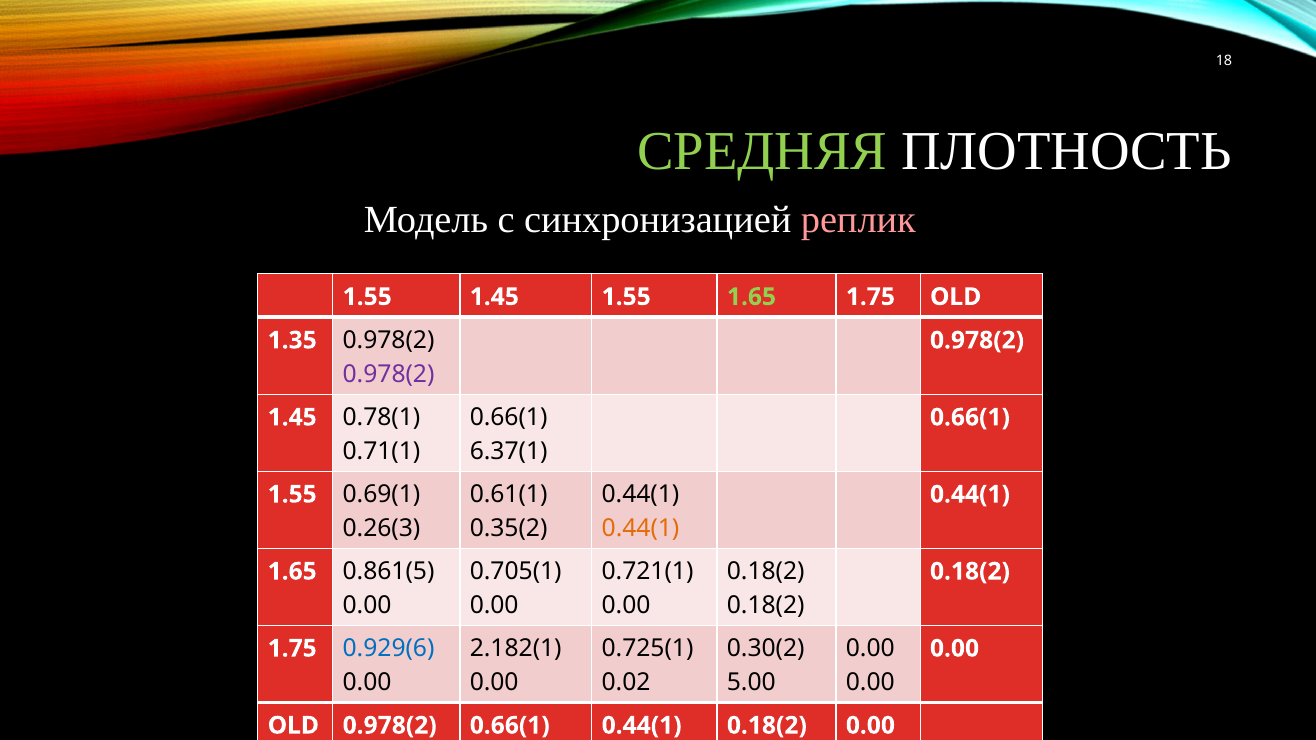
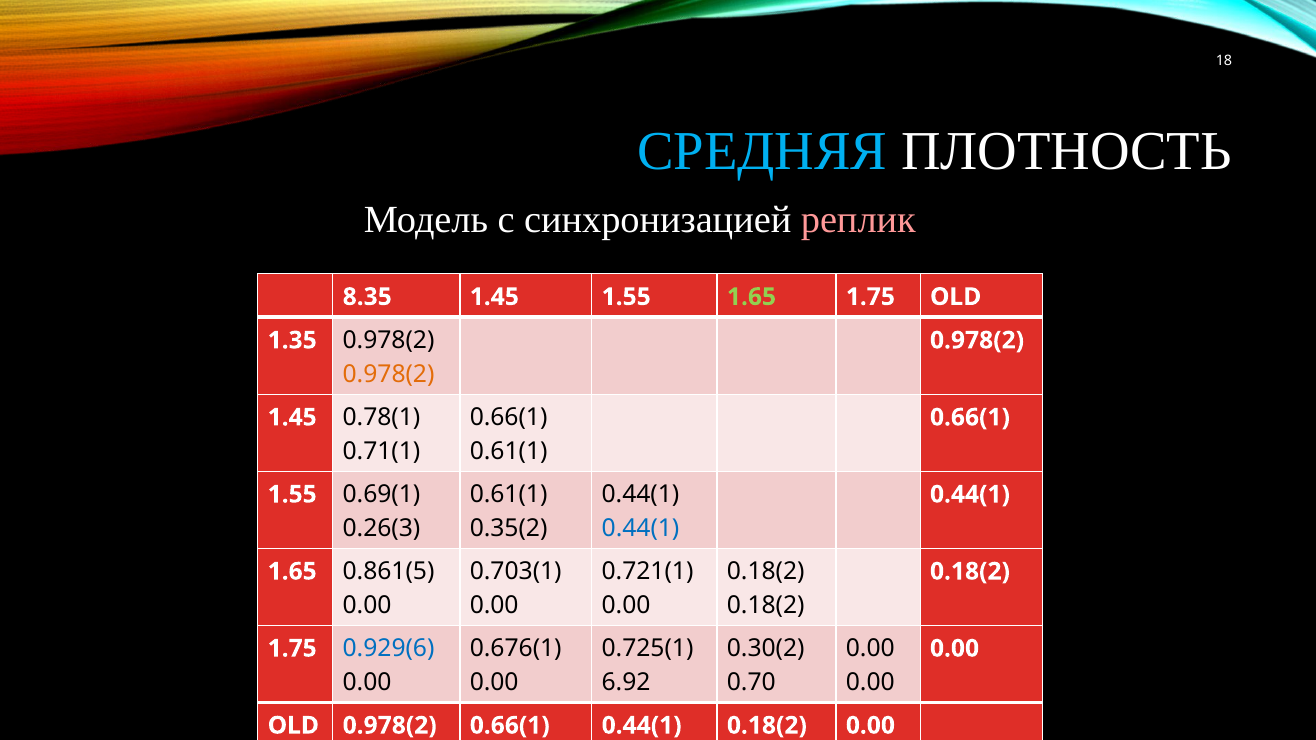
СРЕДНЯЯ colour: light green -> light blue
1.55 at (367, 297): 1.55 -> 8.35
0.978(2 at (389, 374) colour: purple -> orange
6.37(1 at (509, 451): 6.37(1 -> 0.61(1
0.44(1 at (641, 528) colour: orange -> blue
0.705(1: 0.705(1 -> 0.703(1
2.182(1: 2.182(1 -> 0.676(1
0.02: 0.02 -> 6.92
5.00: 5.00 -> 0.70
